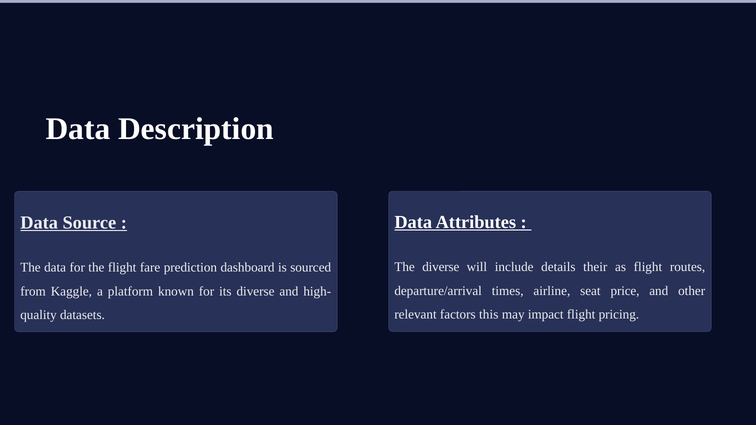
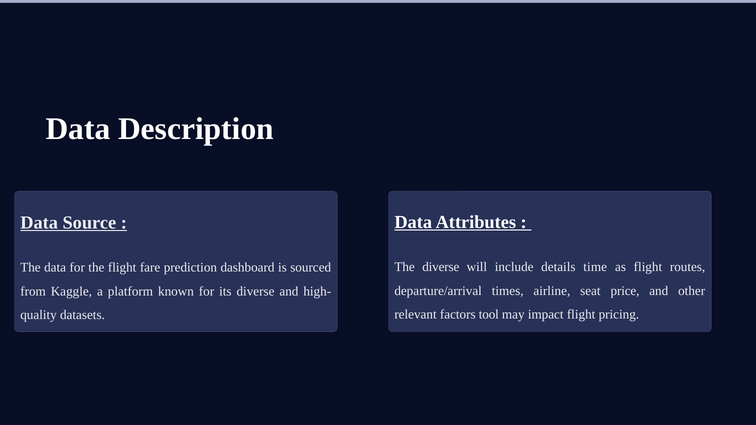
their: their -> time
this: this -> tool
